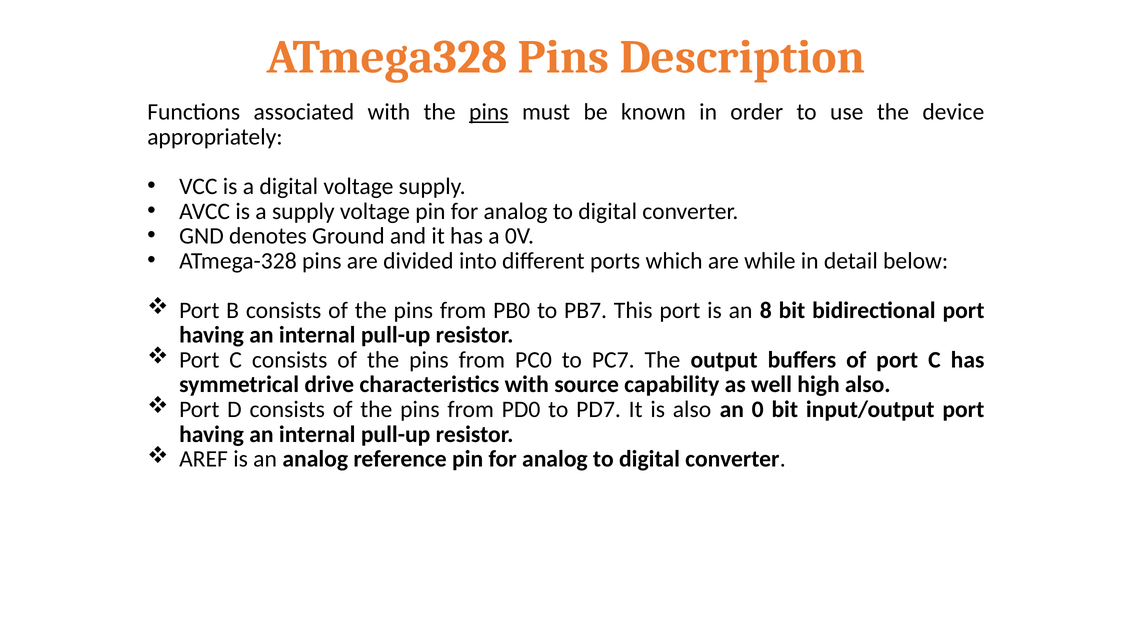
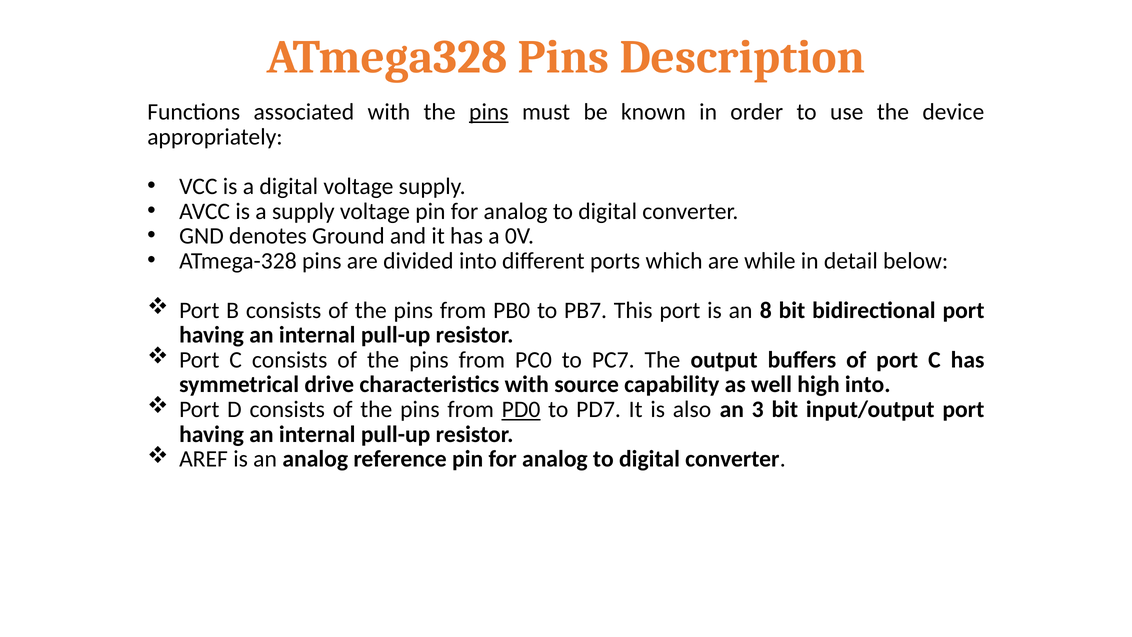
high also: also -> into
PD0 underline: none -> present
0: 0 -> 3
